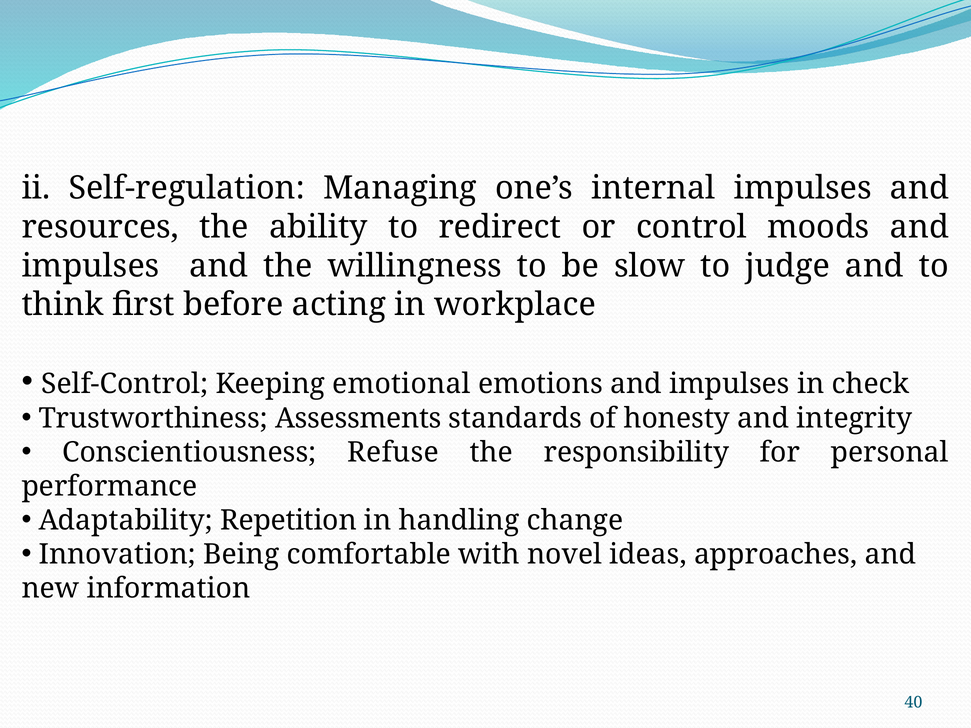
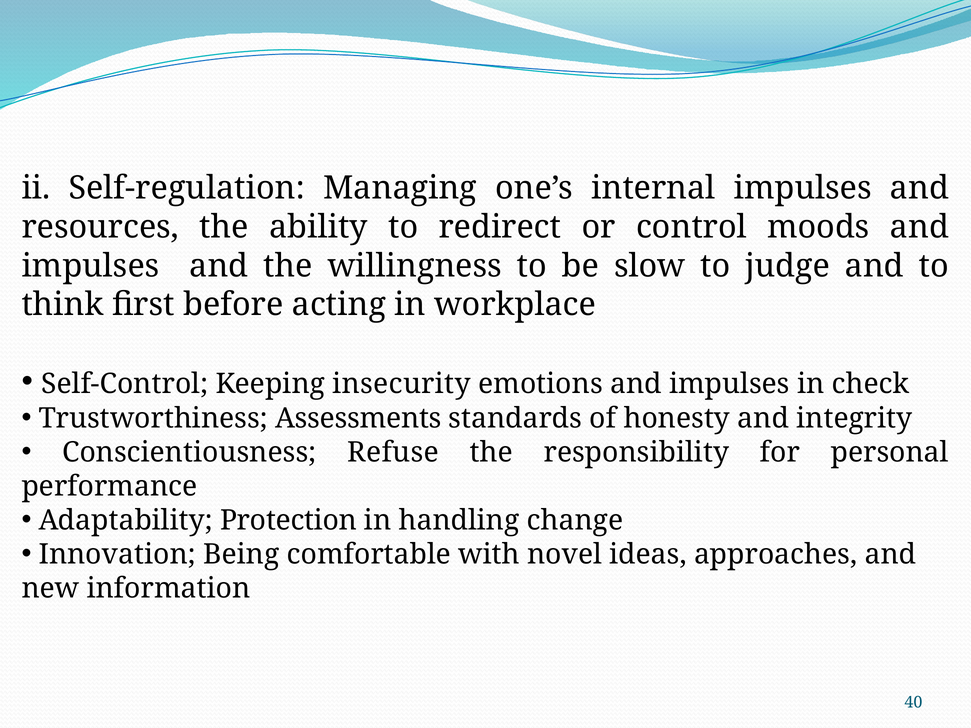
emotional: emotional -> insecurity
Repetition: Repetition -> Protection
